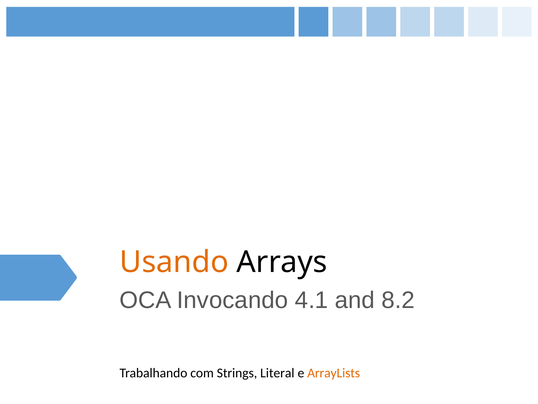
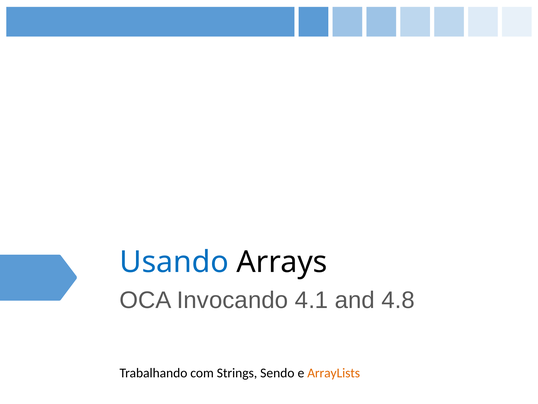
Usando colour: orange -> blue
8.2: 8.2 -> 4.8
Literal: Literal -> Sendo
